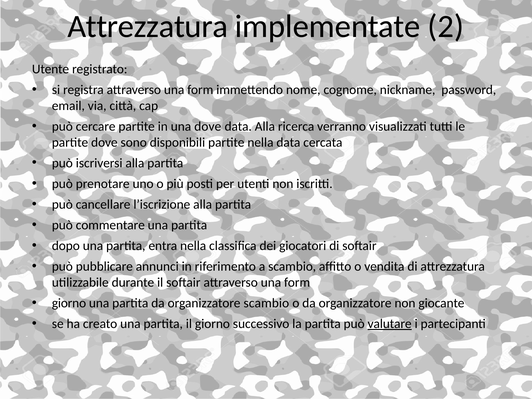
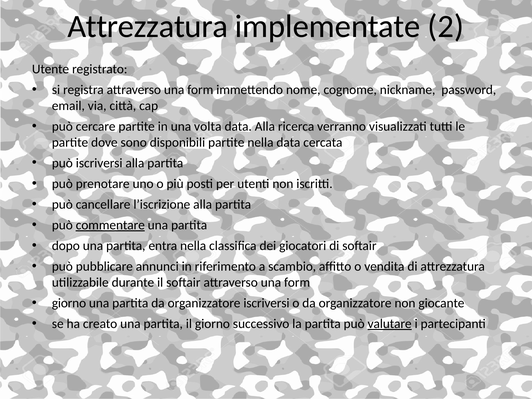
una dove: dove -> volta
commentare underline: none -> present
organizzatore scambio: scambio -> iscriversi
